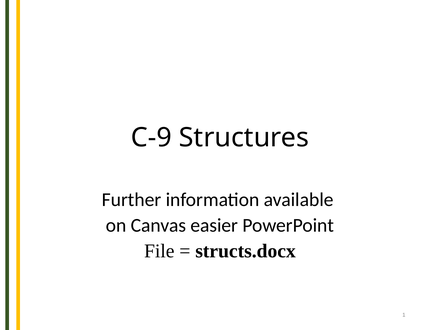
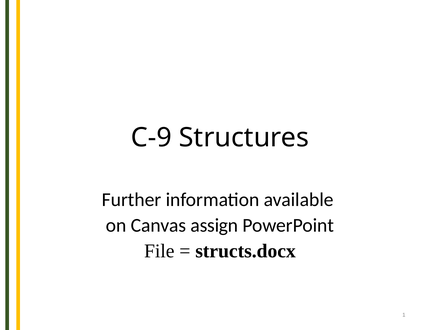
easier: easier -> assign
